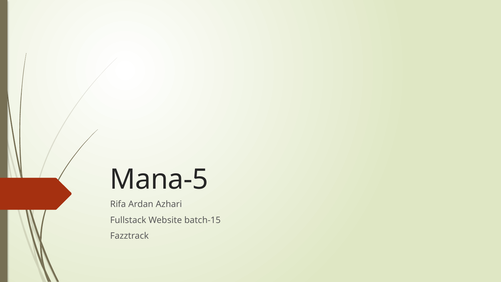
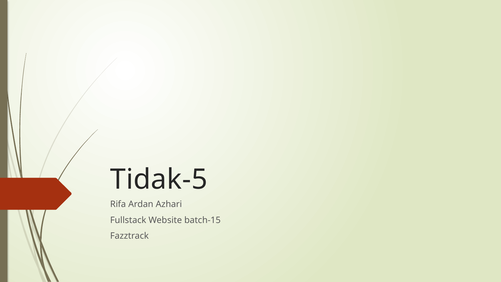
Mana-5: Mana-5 -> Tidak-5
